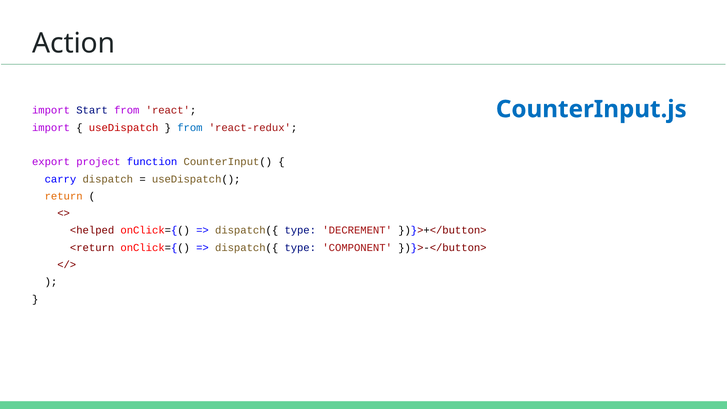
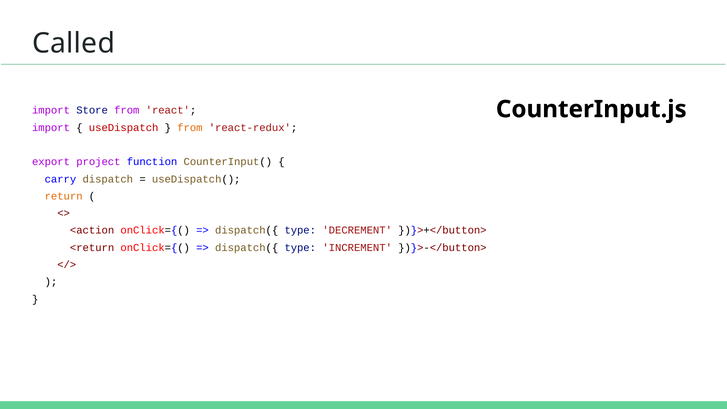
Action: Action -> Called
CounterInput.js colour: blue -> black
Start: Start -> Store
from at (190, 128) colour: blue -> orange
<helped: <helped -> <action
COMPONENT: COMPONENT -> INCREMENT
